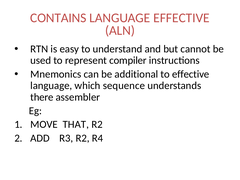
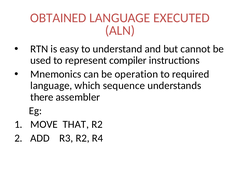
CONTAINS: CONTAINS -> OBTAINED
LANGUAGE EFFECTIVE: EFFECTIVE -> EXECUTED
additional: additional -> operation
to effective: effective -> required
